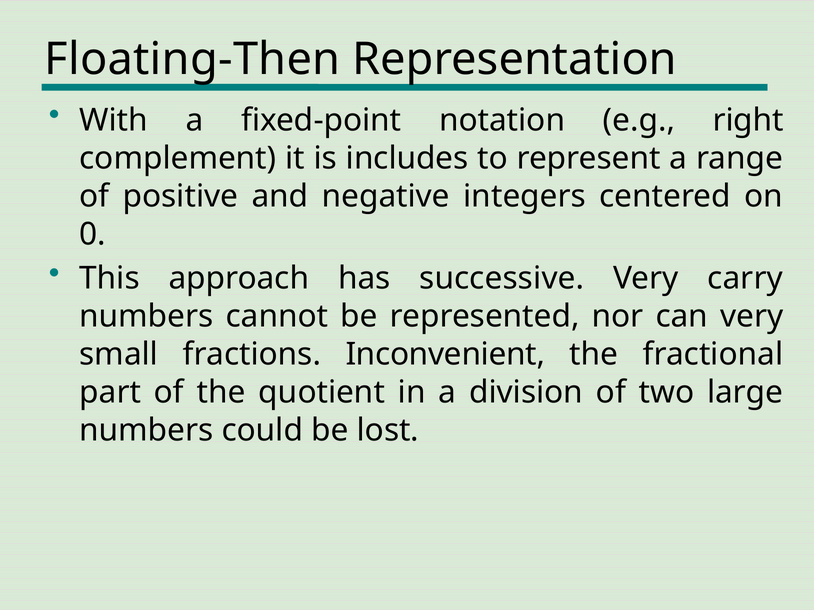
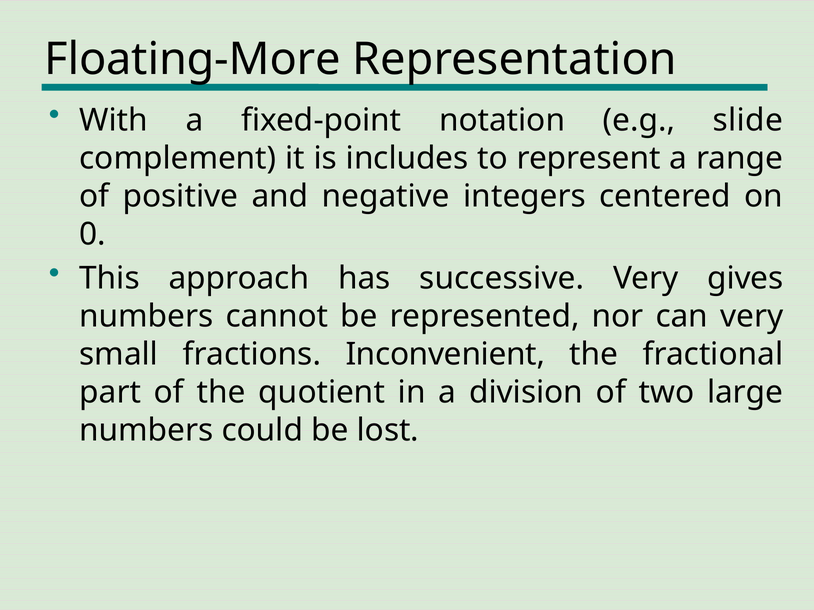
Floating-Then: Floating-Then -> Floating-More
right: right -> slide
carry: carry -> gives
